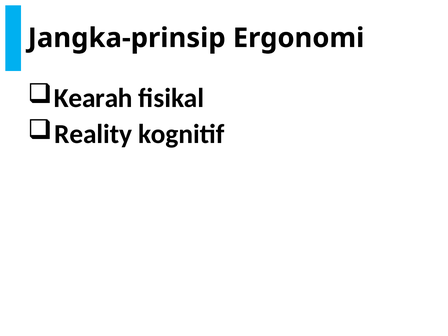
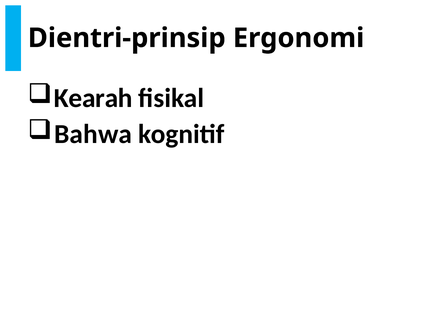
Jangka-prinsip: Jangka-prinsip -> Dientri-prinsip
Reality: Reality -> Bahwa
